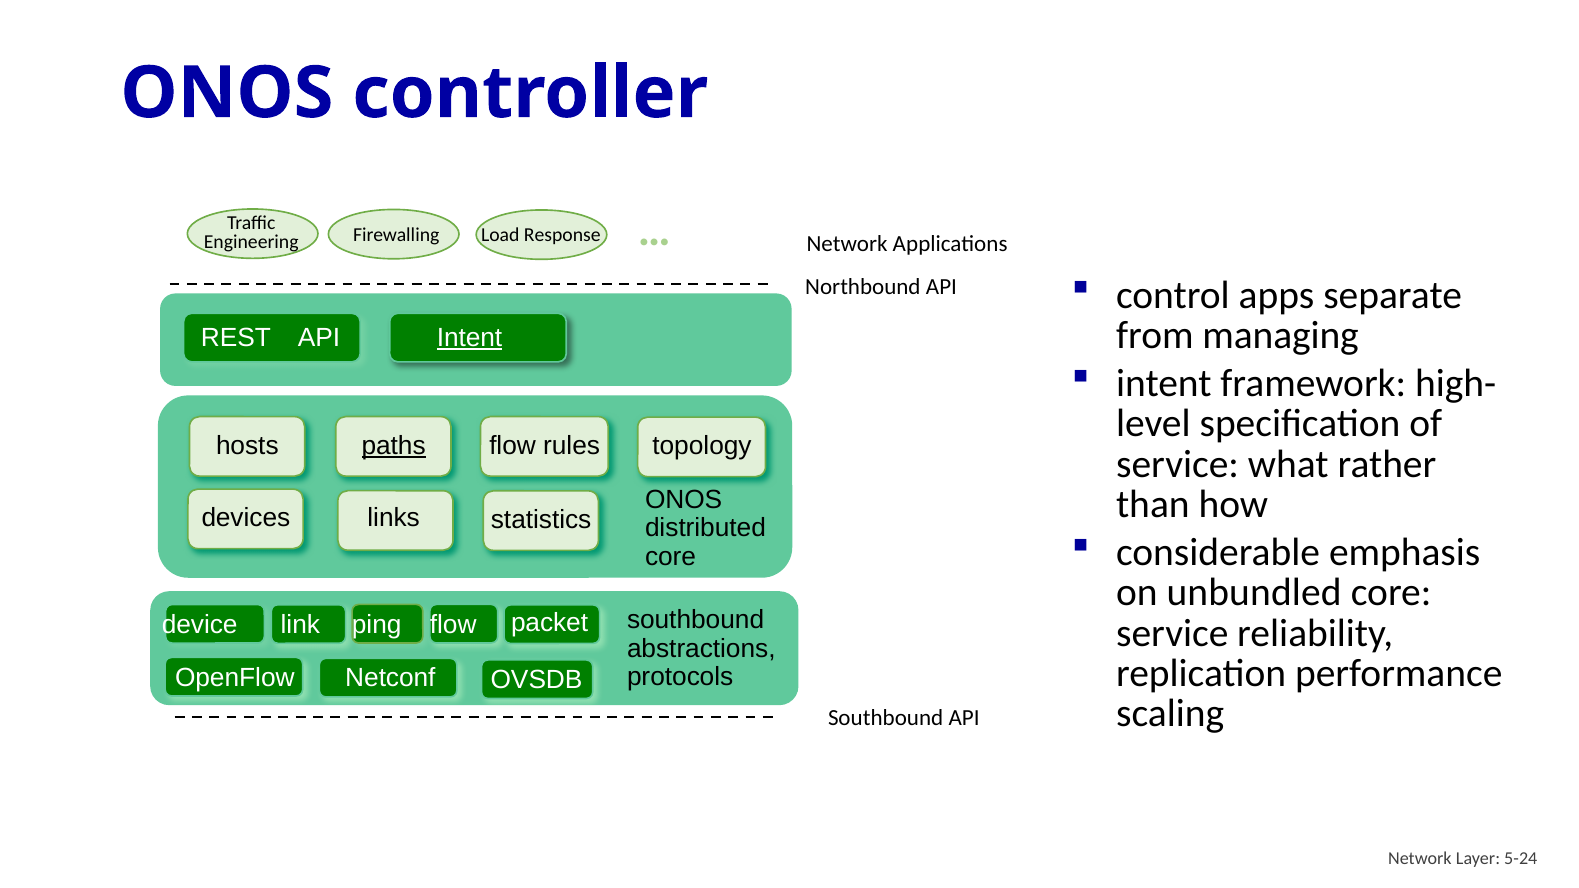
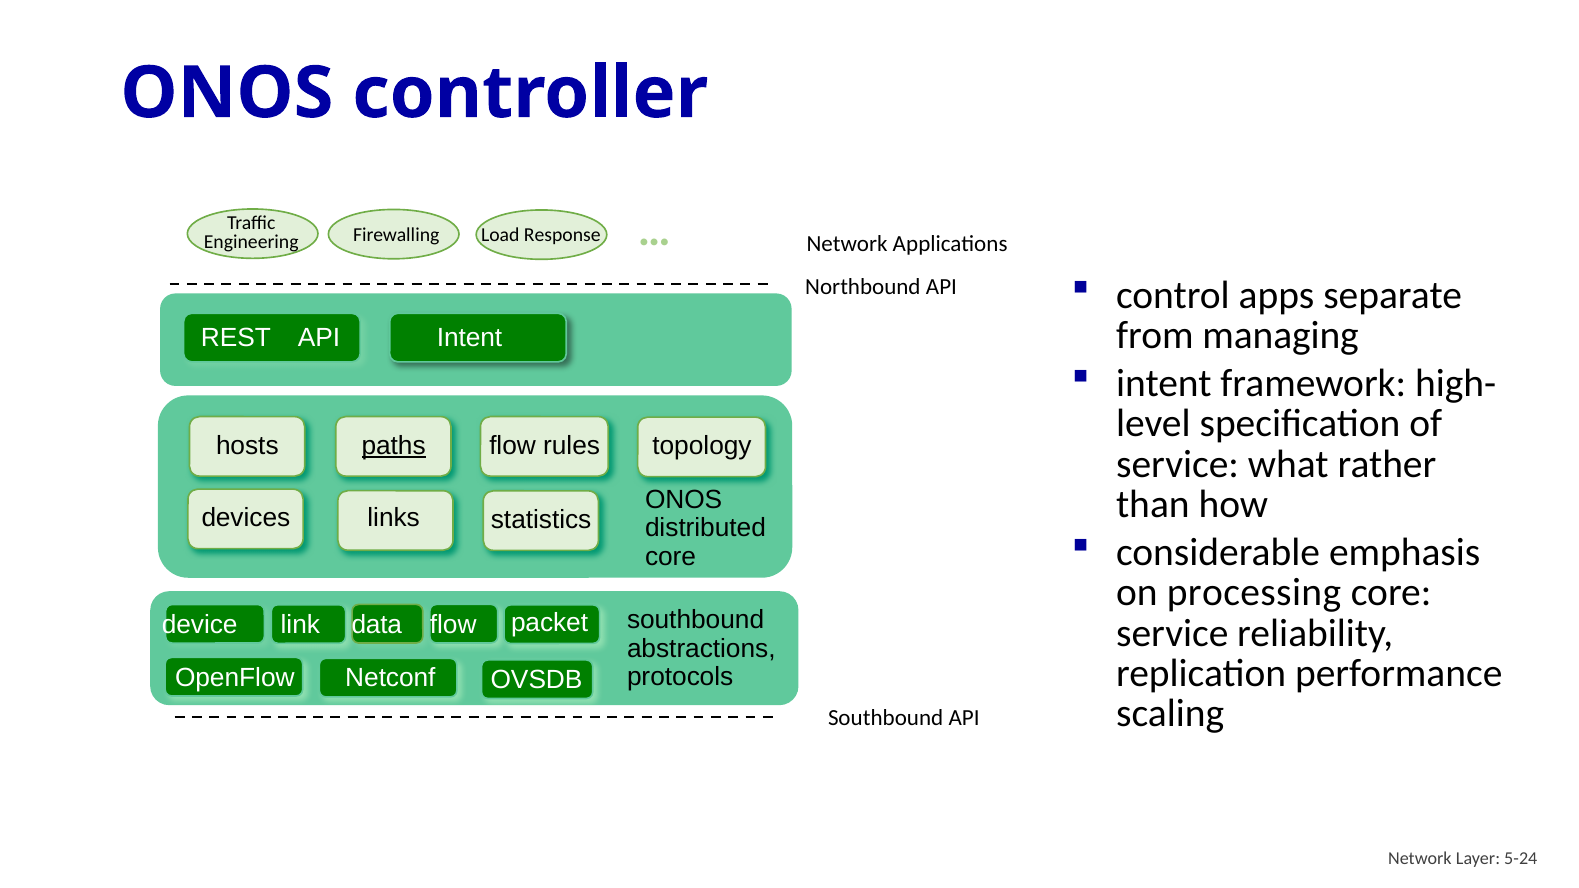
Intent at (470, 338) underline: present -> none
unbundled: unbundled -> processing
ping: ping -> data
